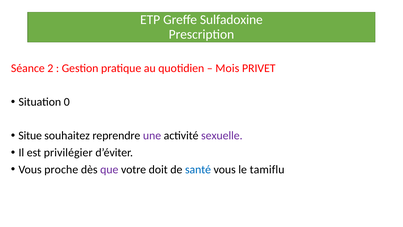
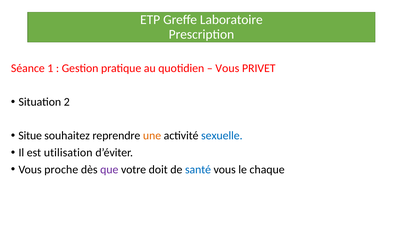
Sulfadoxine: Sulfadoxine -> Laboratoire
2: 2 -> 1
Mois at (227, 68): Mois -> Vous
0: 0 -> 2
une colour: purple -> orange
sexuelle colour: purple -> blue
privilégier: privilégier -> utilisation
tamiflu: tamiflu -> chaque
